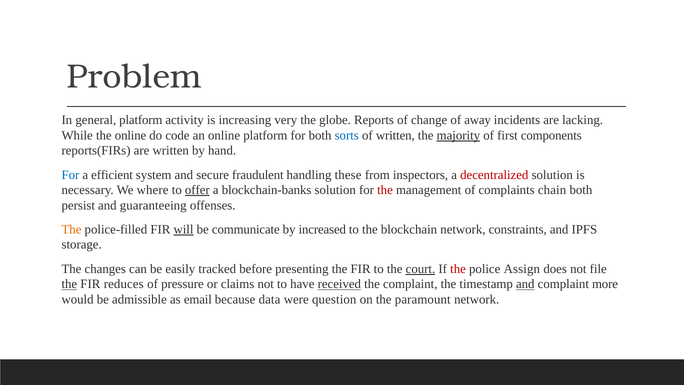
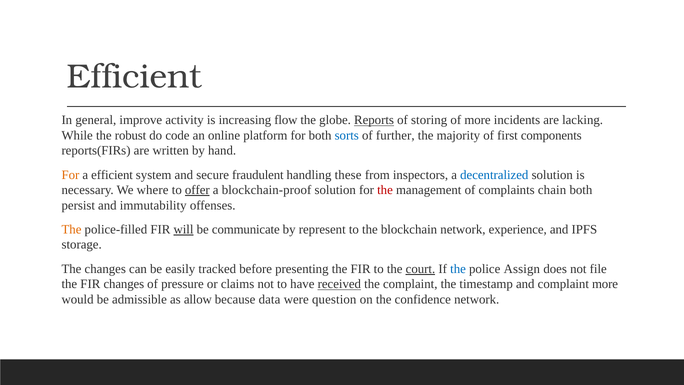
Problem at (134, 77): Problem -> Efficient
general platform: platform -> improve
very: very -> flow
Reports underline: none -> present
change: change -> storing
of away: away -> more
the online: online -> robust
of written: written -> further
majority underline: present -> none
For at (70, 175) colour: blue -> orange
decentralized colour: red -> blue
blockchain-banks: blockchain-banks -> blockchain-proof
guaranteeing: guaranteeing -> immutability
increased: increased -> represent
constraints: constraints -> experience
the at (458, 269) colour: red -> blue
the at (69, 284) underline: present -> none
FIR reduces: reduces -> changes
and at (525, 284) underline: present -> none
email: email -> allow
paramount: paramount -> confidence
